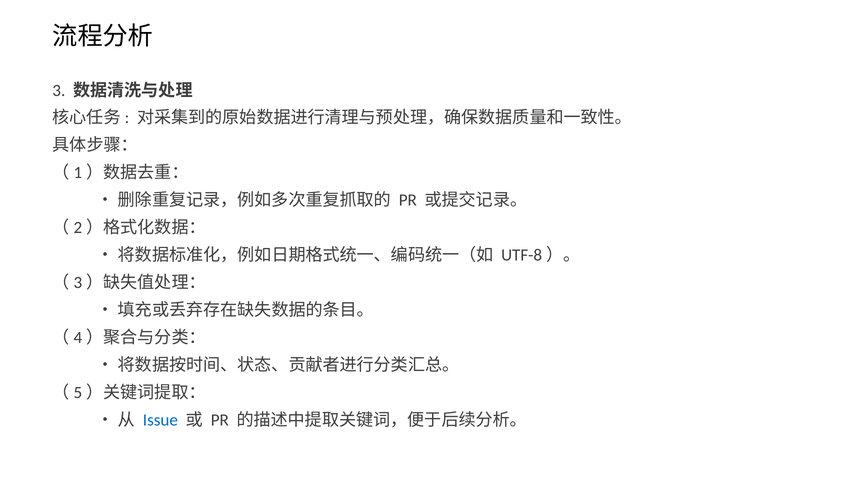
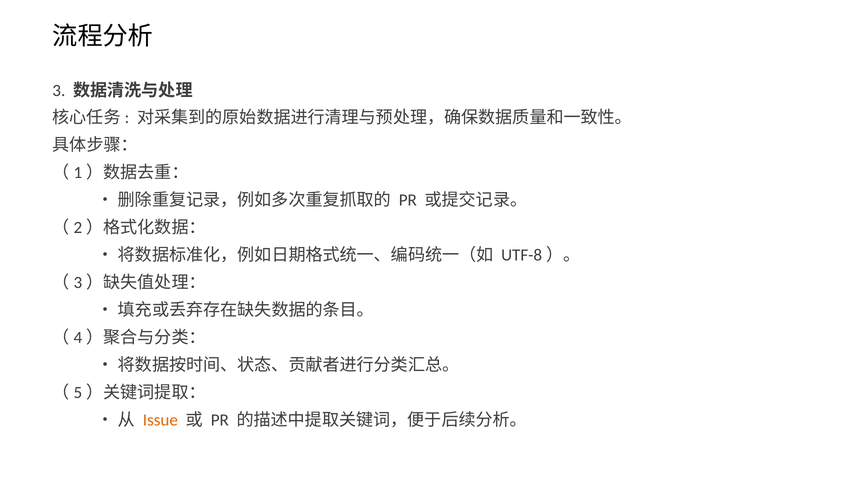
Issue colour: blue -> orange
